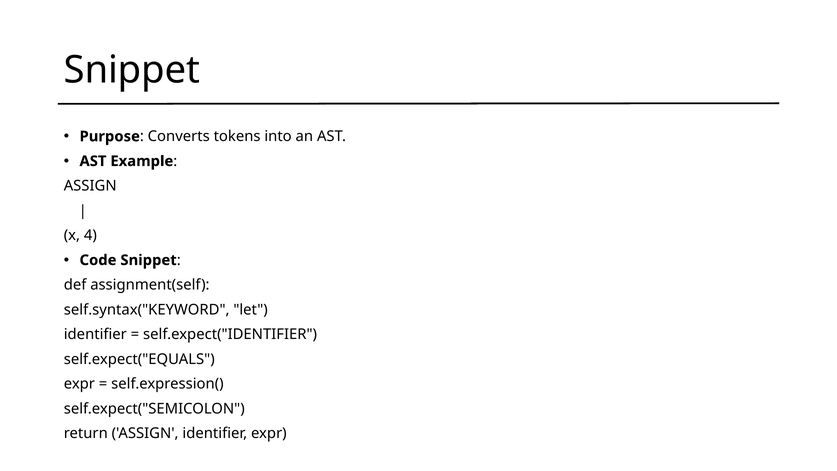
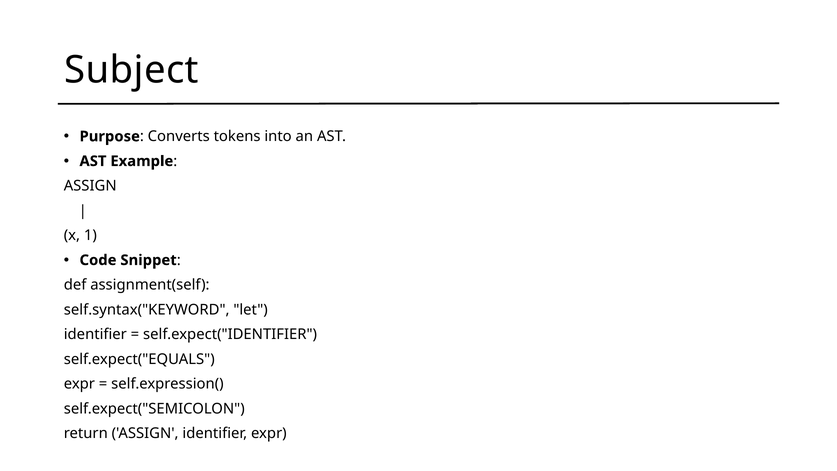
Snippet at (132, 70): Snippet -> Subject
4: 4 -> 1
